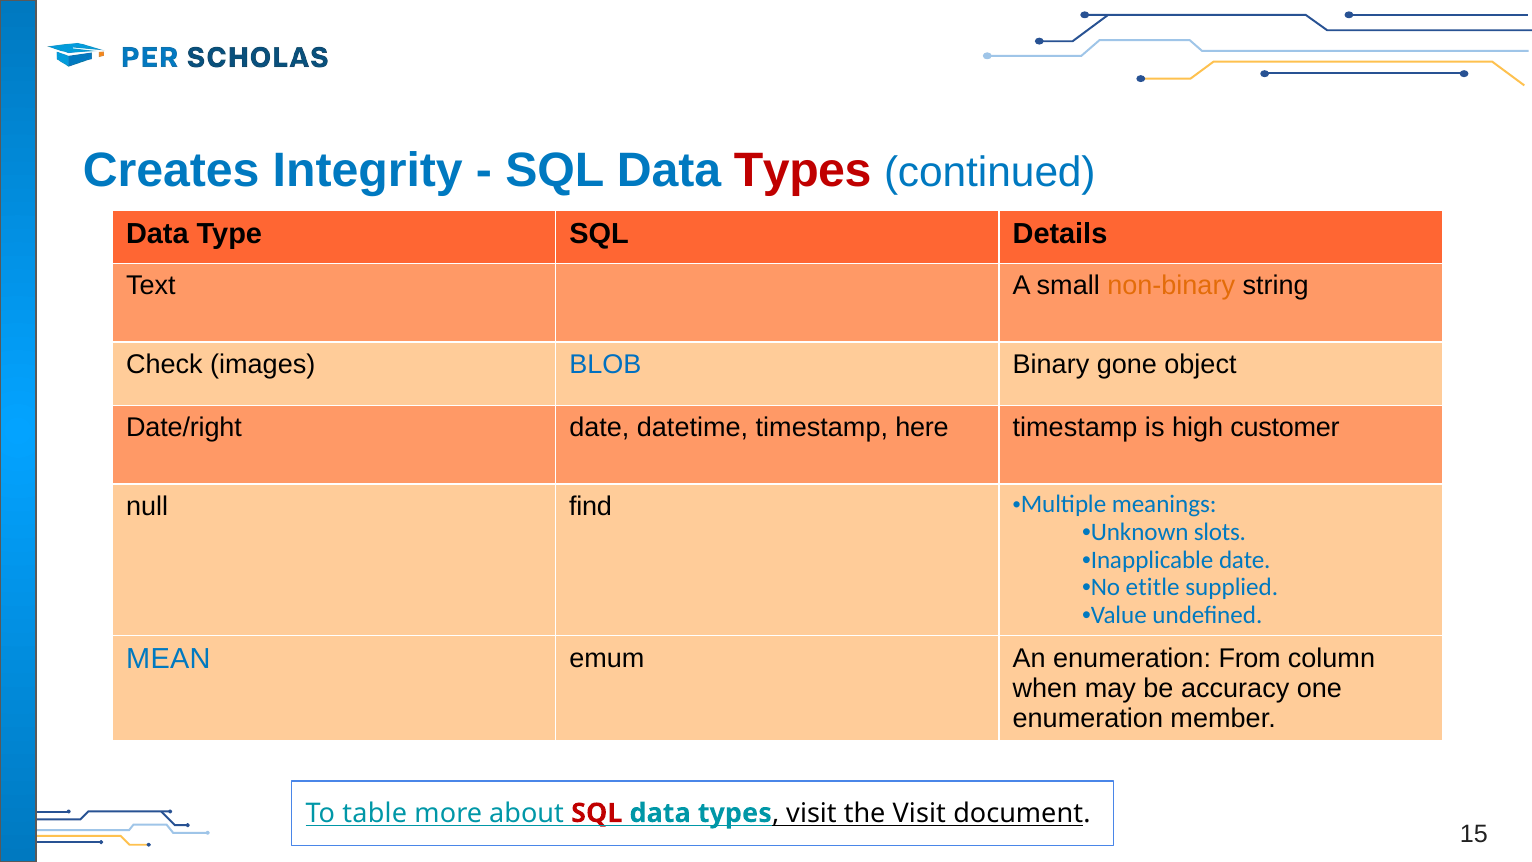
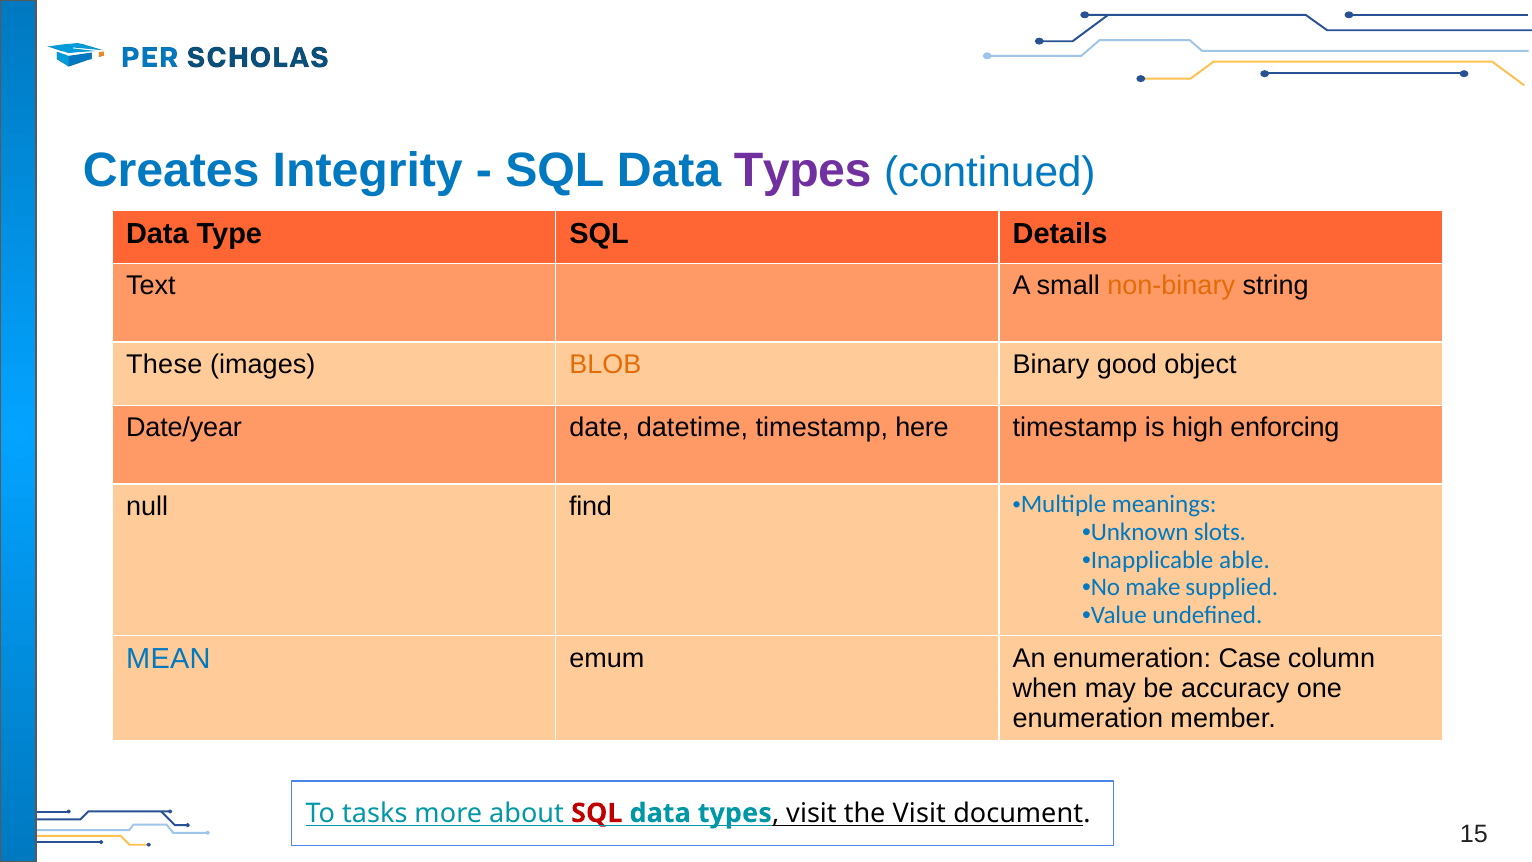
Types at (803, 170) colour: red -> purple
Check: Check -> These
BLOB colour: blue -> orange
gone: gone -> good
Date/right: Date/right -> Date/year
customer: customer -> enforcing
Inapplicable date: date -> able
etitle: etitle -> make
From: From -> Case
table: table -> tasks
